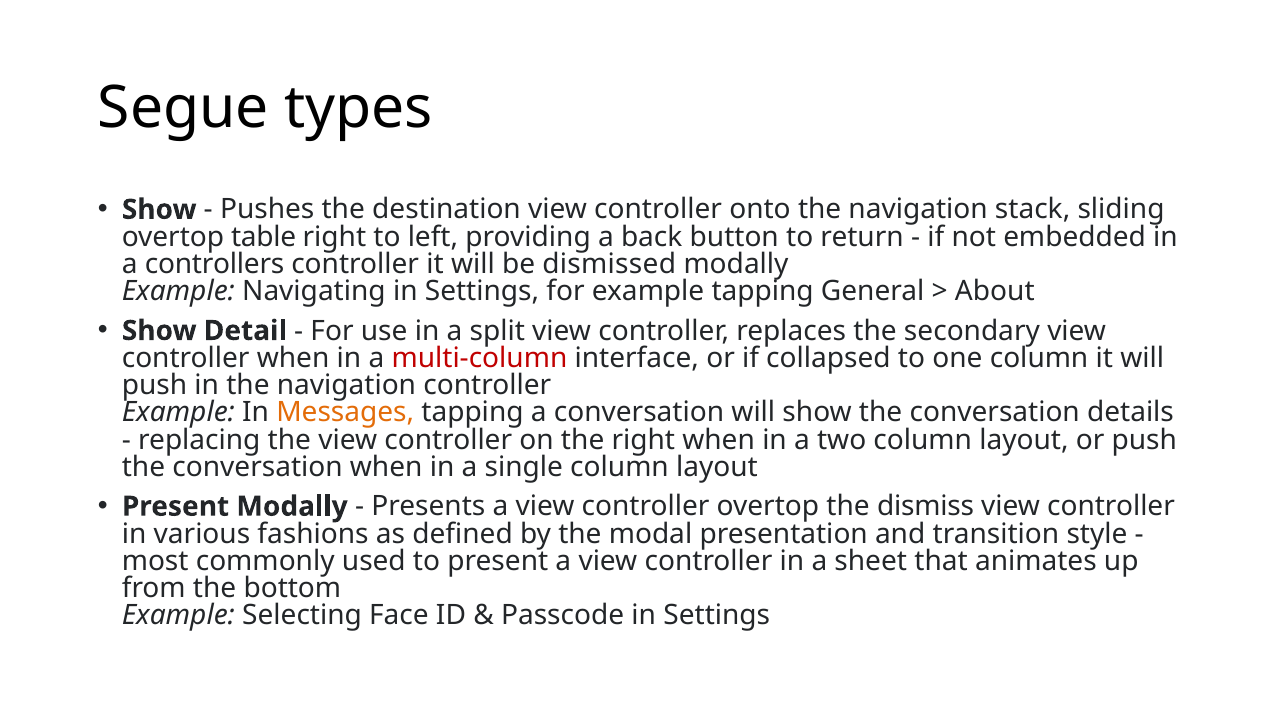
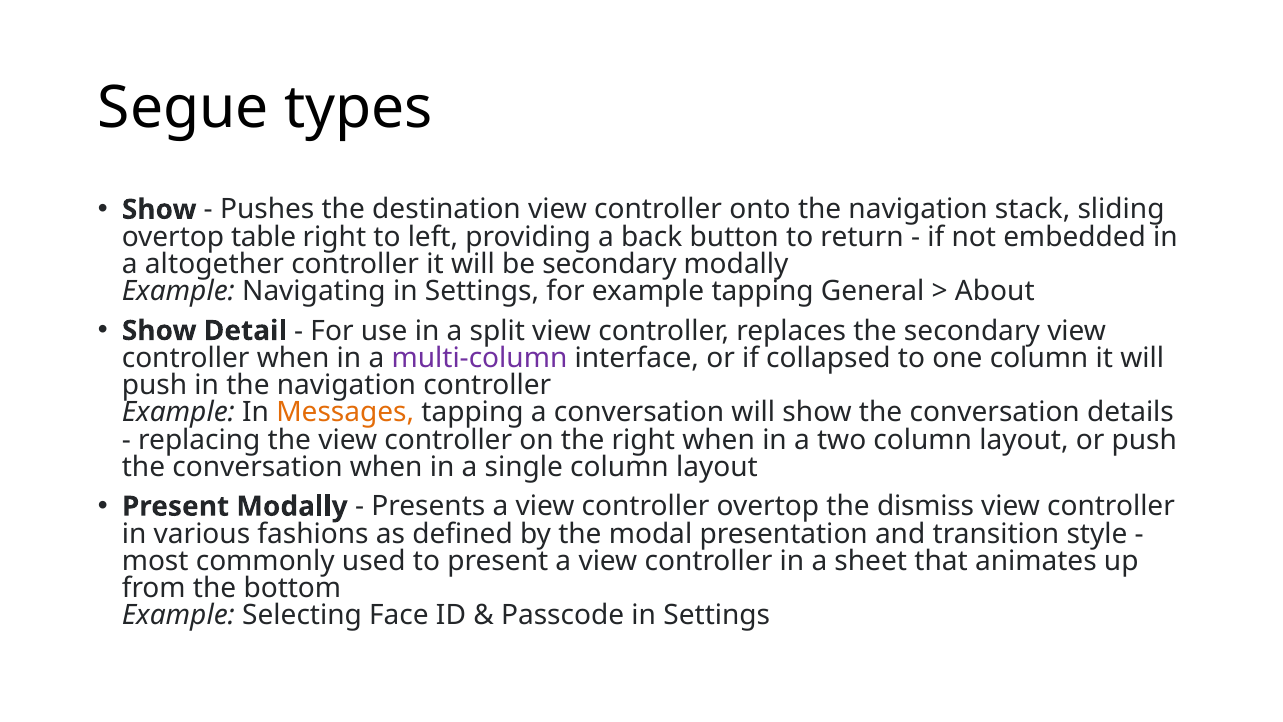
controllers: controllers -> altogether
be dismissed: dismissed -> secondary
multi-column colour: red -> purple
